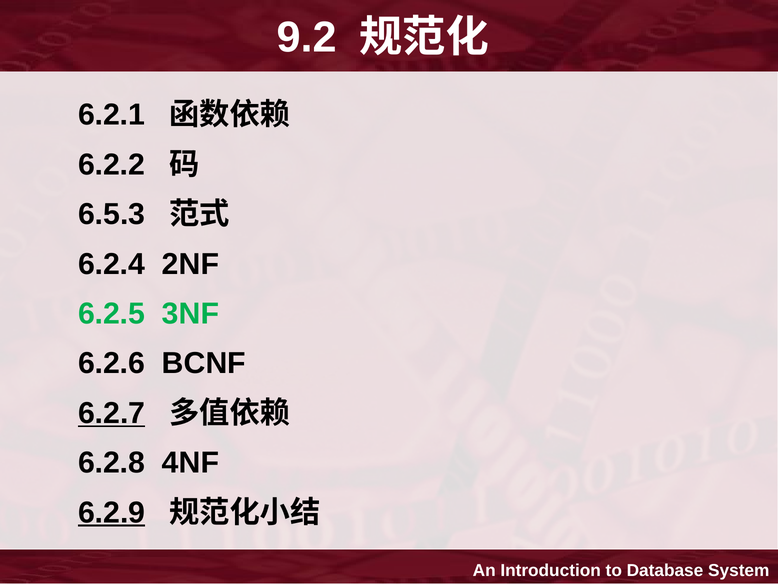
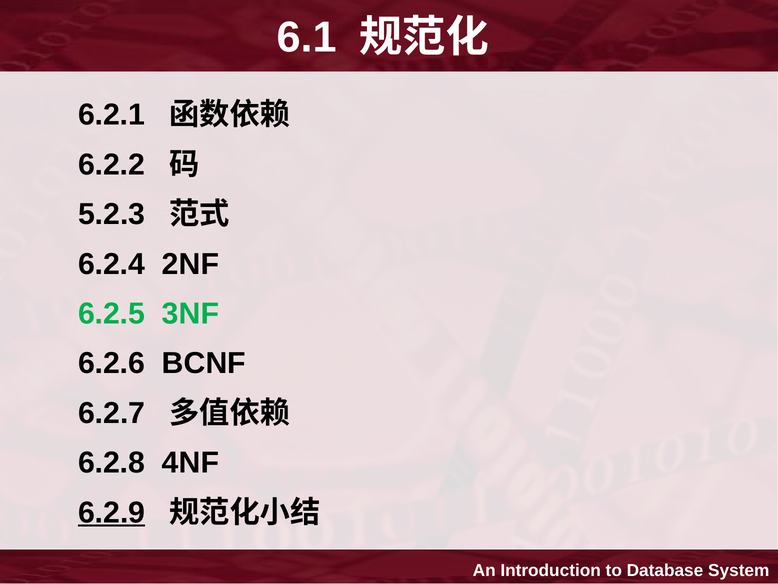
9.2: 9.2 -> 6.1
6.5.3: 6.5.3 -> 5.2.3
6.2.7 underline: present -> none
